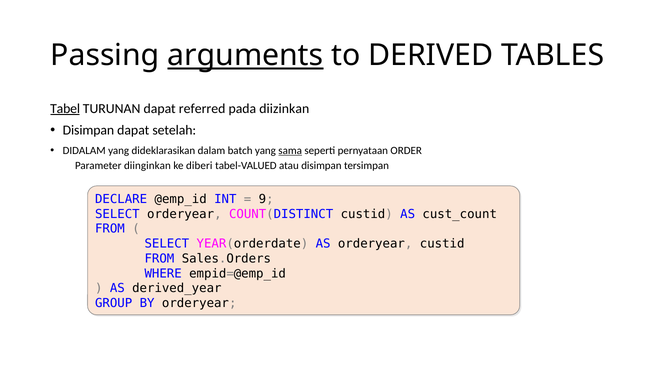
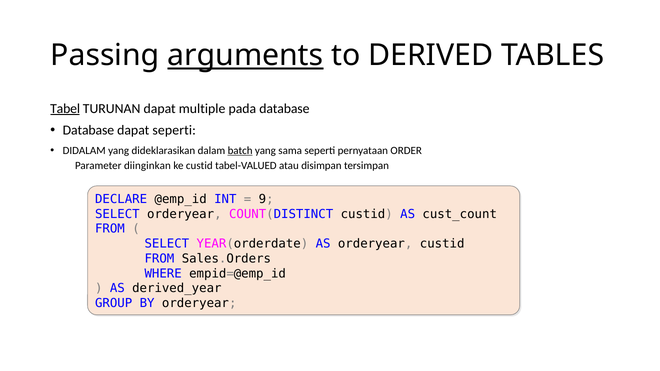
referred: referred -> multiple
pada diizinkan: diizinkan -> database
Disimpan at (88, 130): Disimpan -> Database
dapat setelah: setelah -> seperti
batch underline: none -> present
sama underline: present -> none
ke diberi: diberi -> custid
